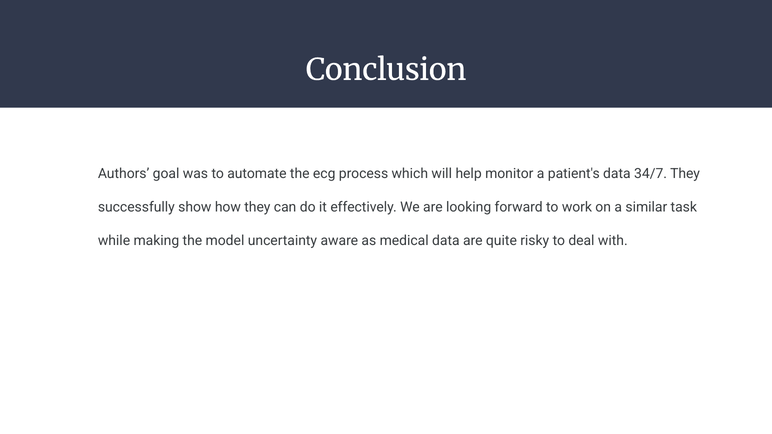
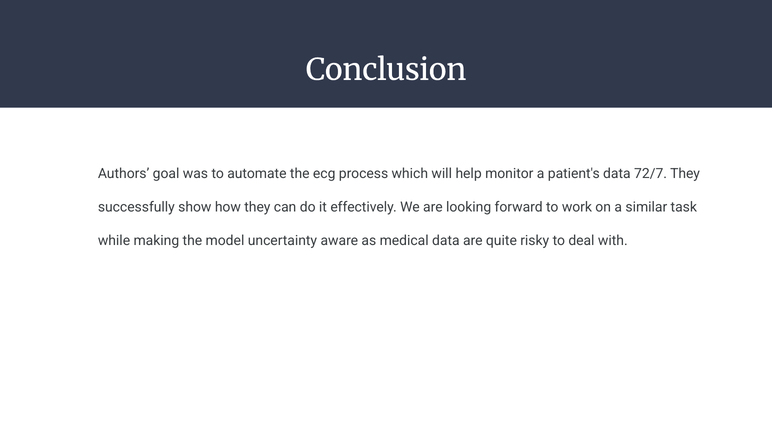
34/7: 34/7 -> 72/7
